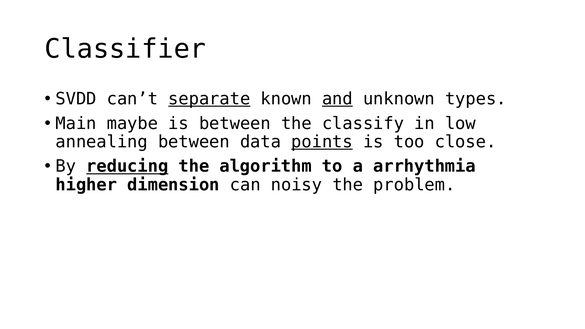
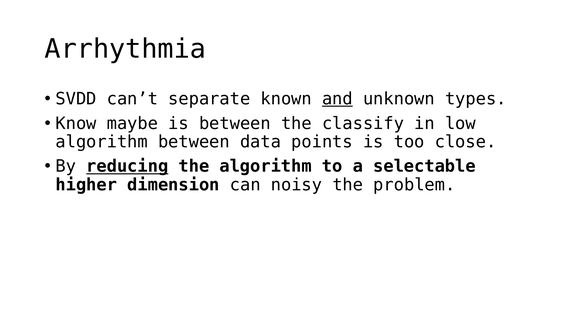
Classifier: Classifier -> Arrhythmia
separate underline: present -> none
Main: Main -> Know
annealing at (102, 142): annealing -> algorithm
points underline: present -> none
arrhythmia: arrhythmia -> selectable
